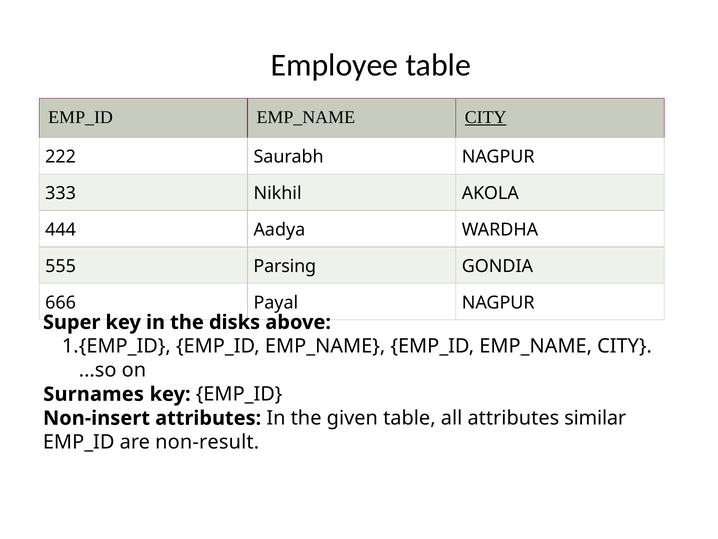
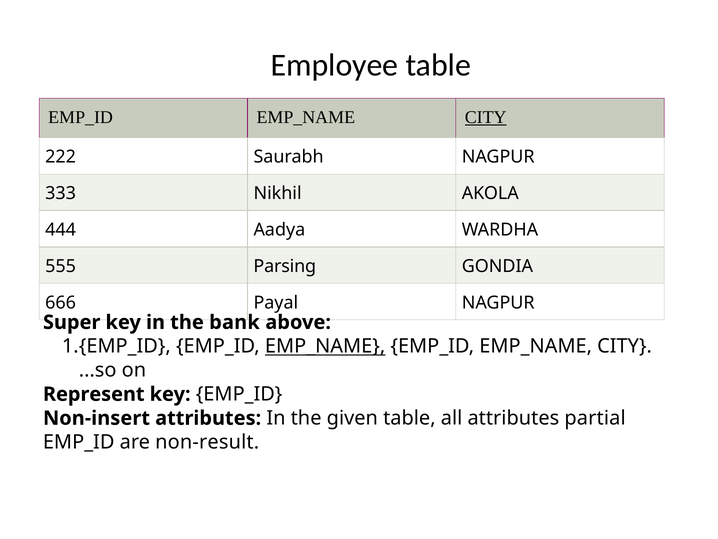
disks: disks -> bank
EMP_NAME at (325, 346) underline: none -> present
Surnames: Surnames -> Represent
similar: similar -> partial
